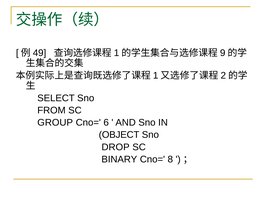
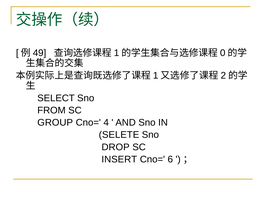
9: 9 -> 0
6: 6 -> 4
OBJECT: OBJECT -> SELETE
BINARY: BINARY -> INSERT
8: 8 -> 6
